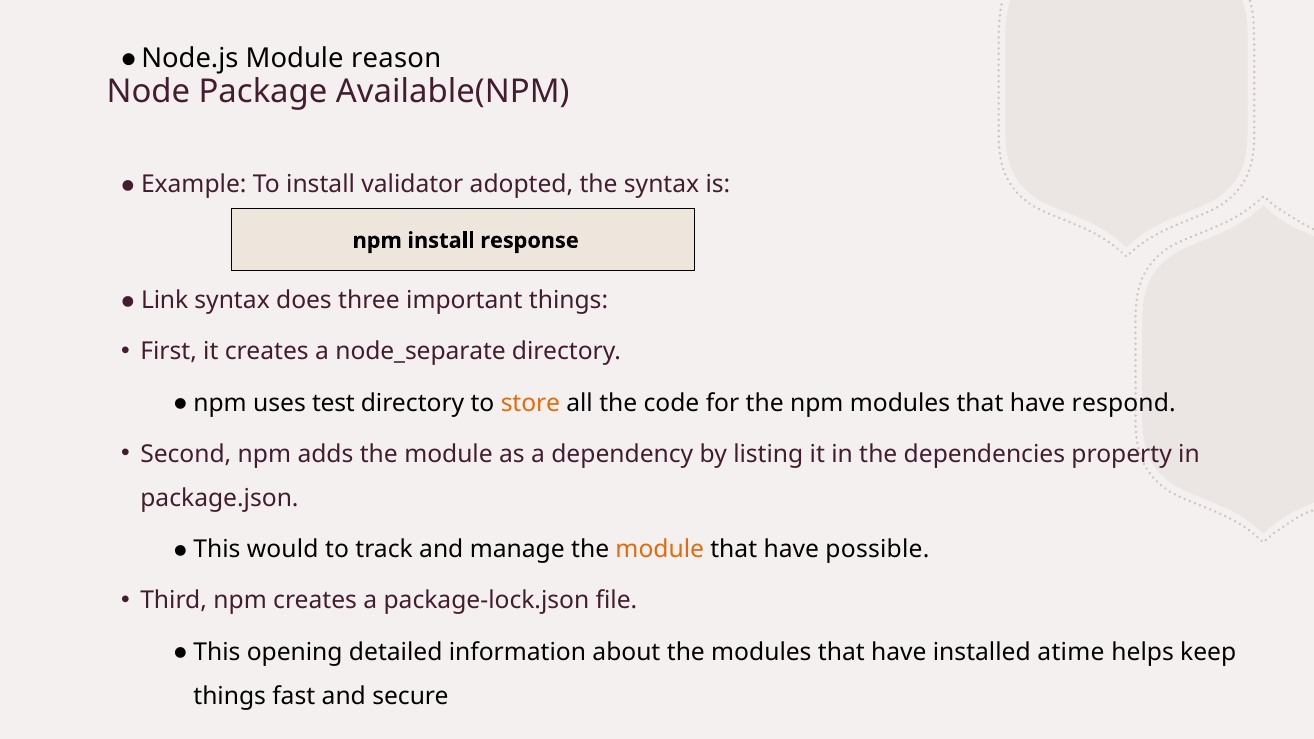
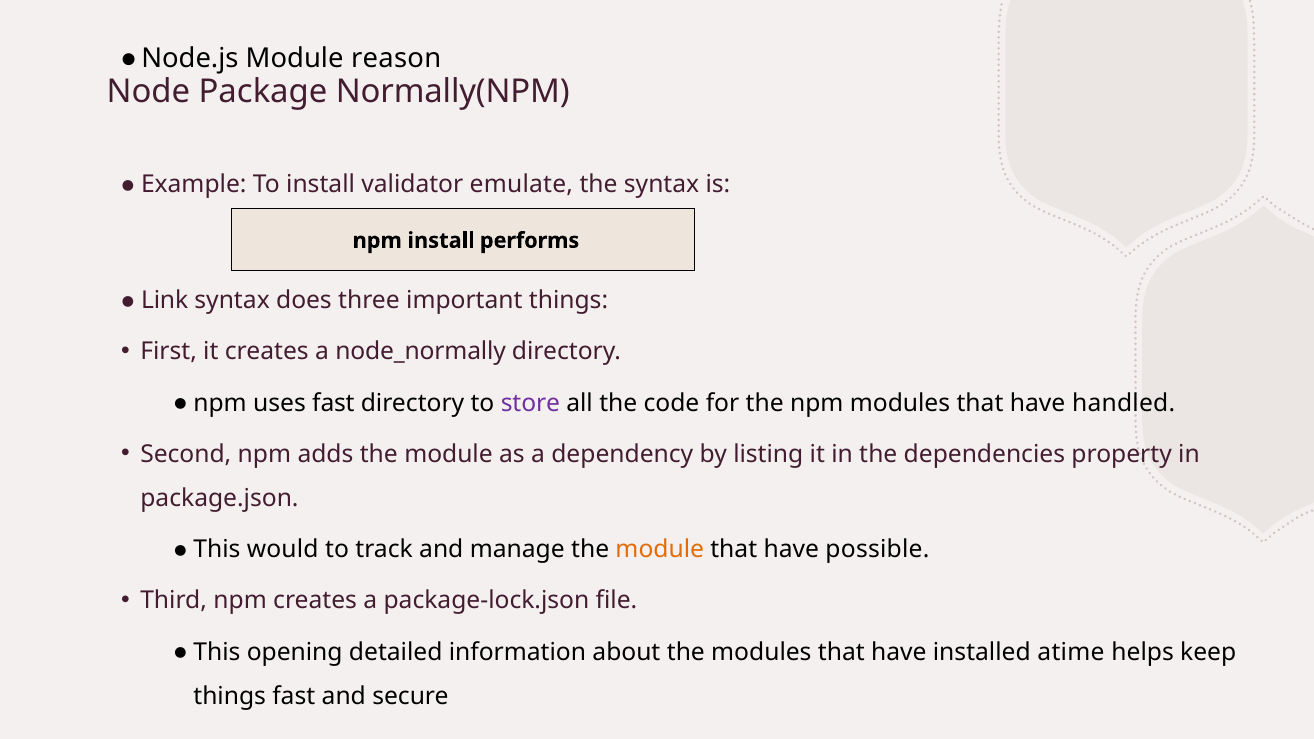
Available(NPM: Available(NPM -> Normally(NPM
adopted: adopted -> emulate
response: response -> performs
node_separate: node_separate -> node_normally
uses test: test -> fast
store colour: orange -> purple
respond: respond -> handled
